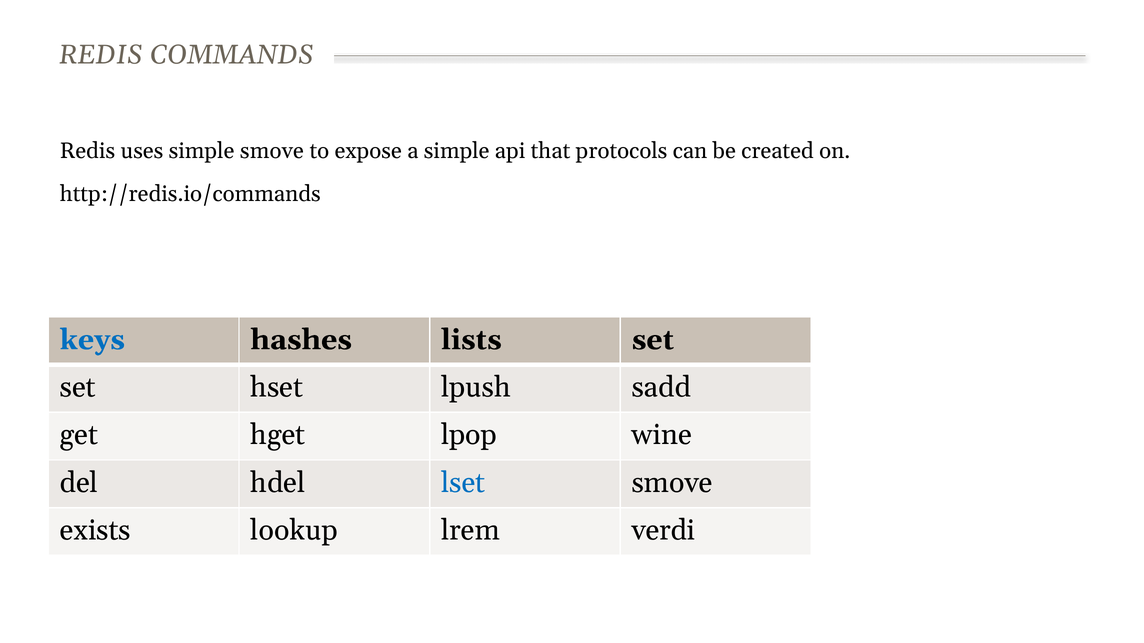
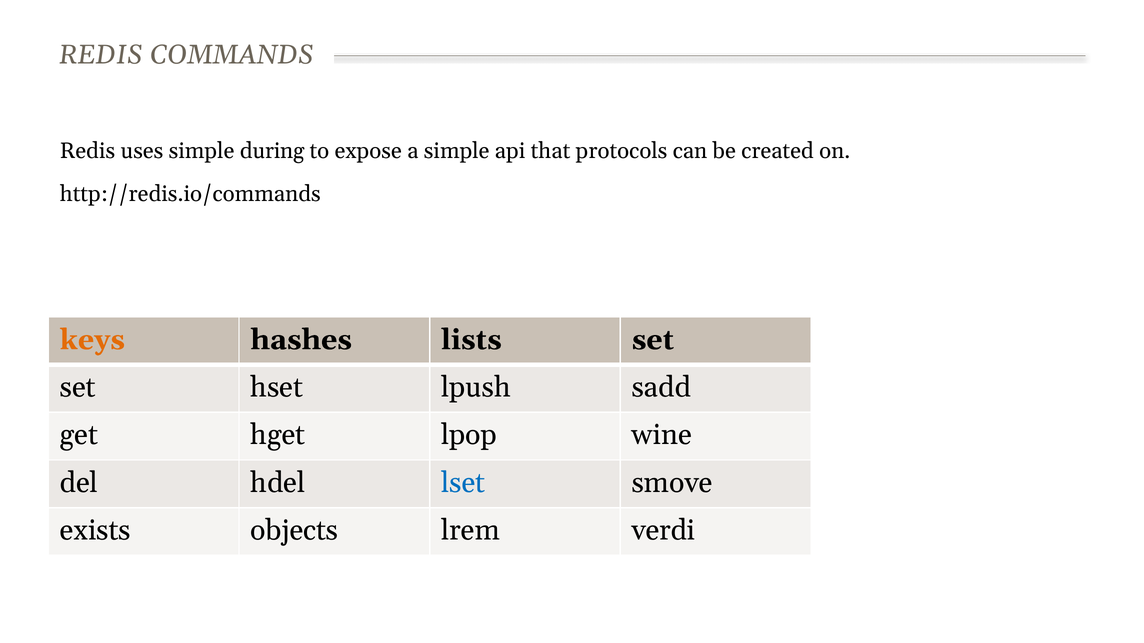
simple smove: smove -> during
keys colour: blue -> orange
lookup: lookup -> objects
